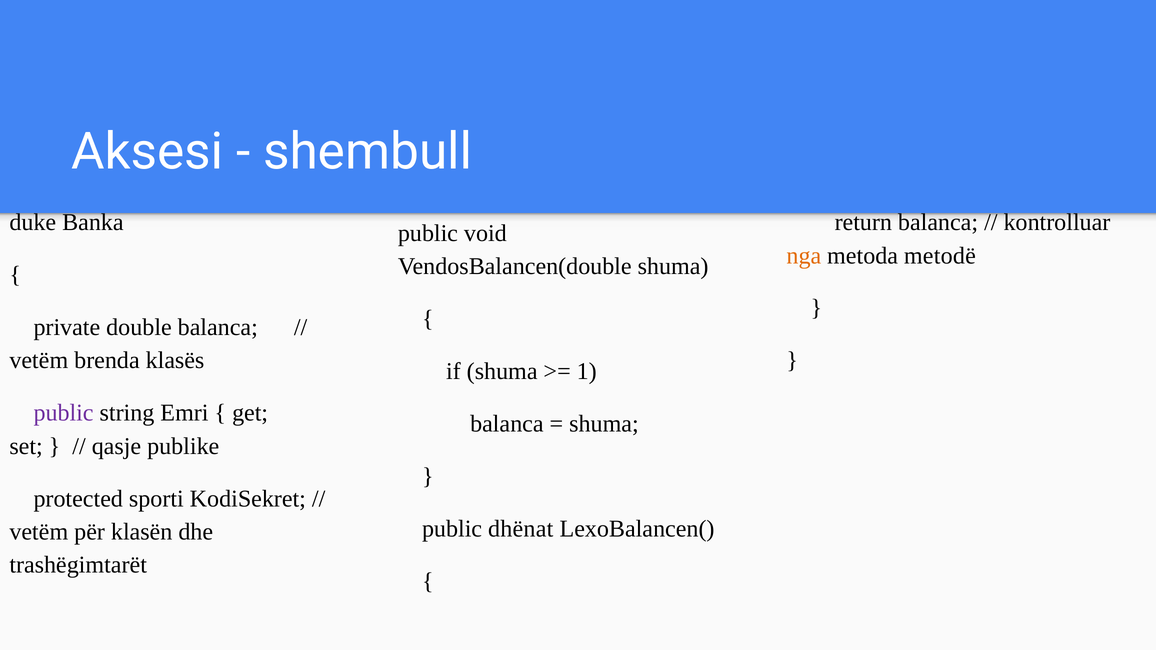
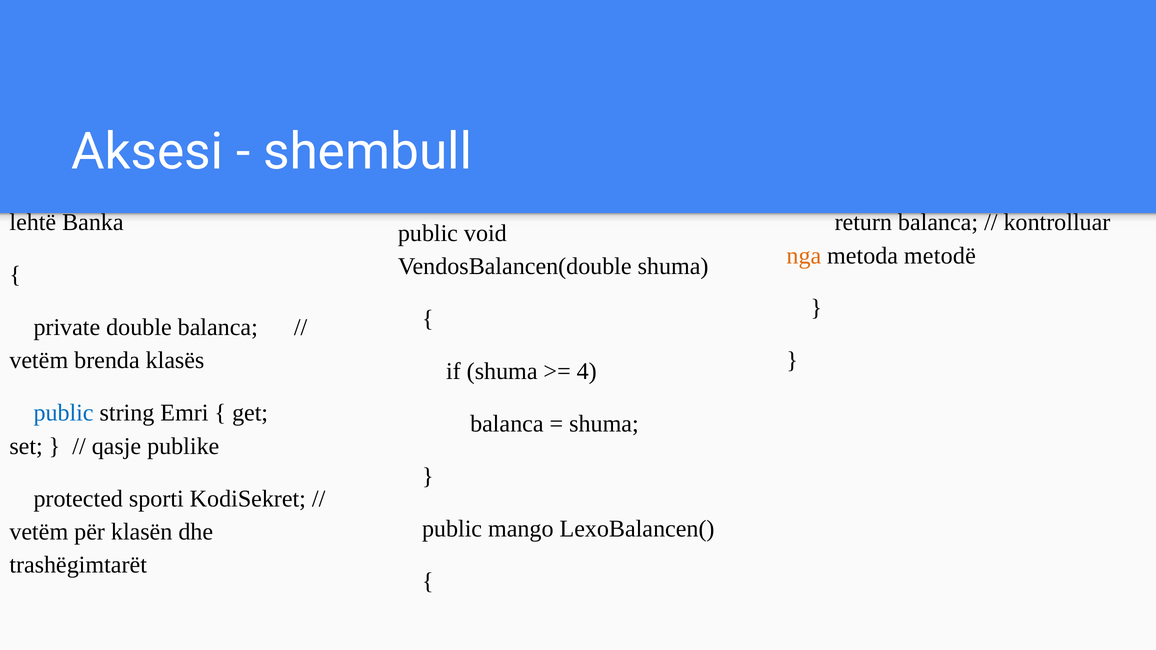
duke: duke -> lehtë
1: 1 -> 4
public at (64, 413) colour: purple -> blue
dhënat: dhënat -> mango
